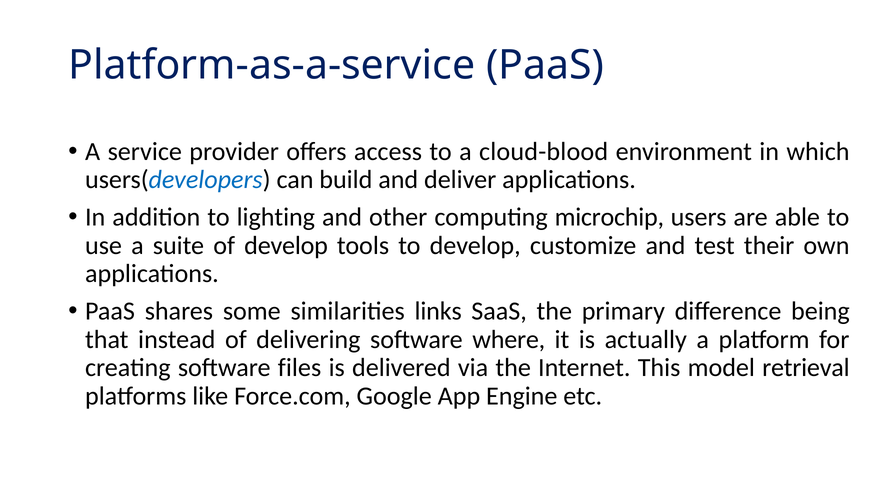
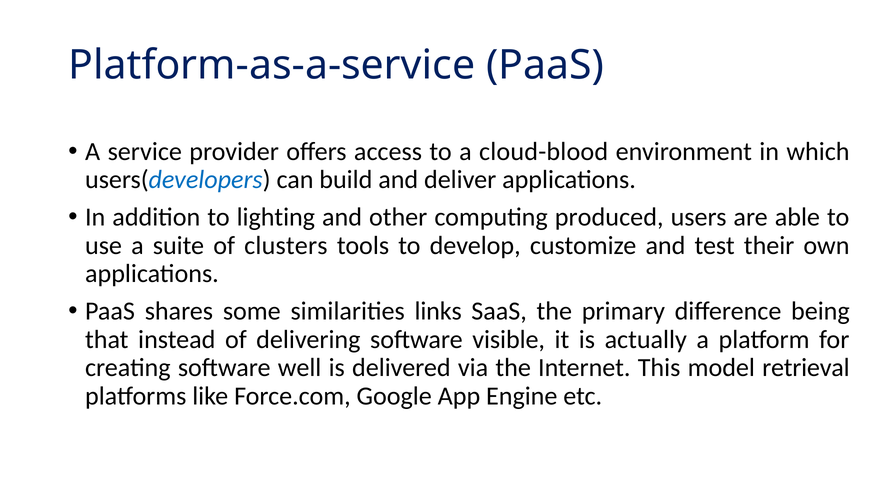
microchip: microchip -> produced
of develop: develop -> clusters
where: where -> visible
files: files -> well
